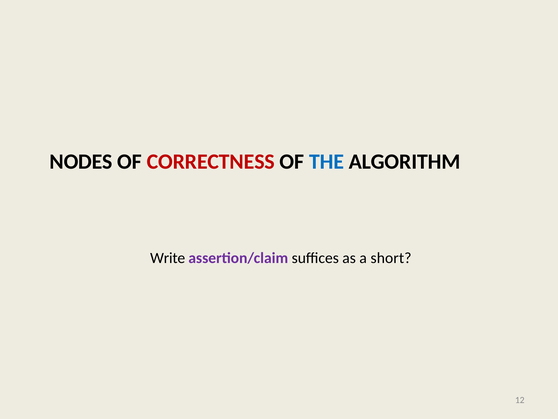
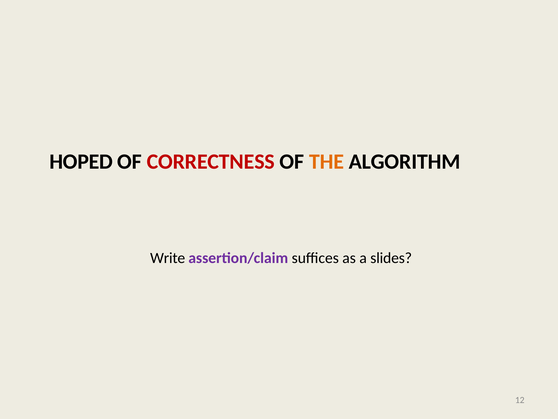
NODES: NODES -> HOPED
THE colour: blue -> orange
short: short -> slides
